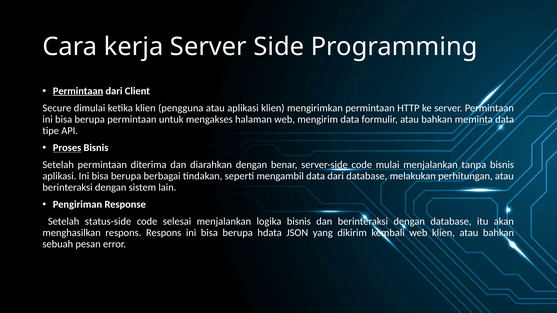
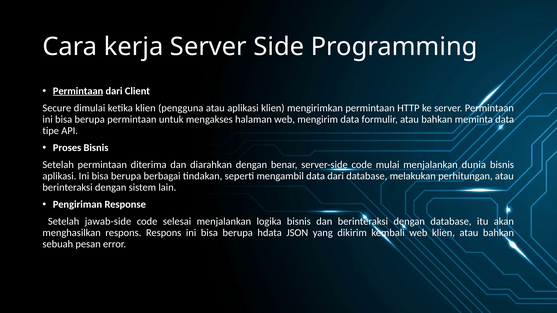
Proses underline: present -> none
tanpa: tanpa -> dunia
status-side: status-side -> jawab-side
